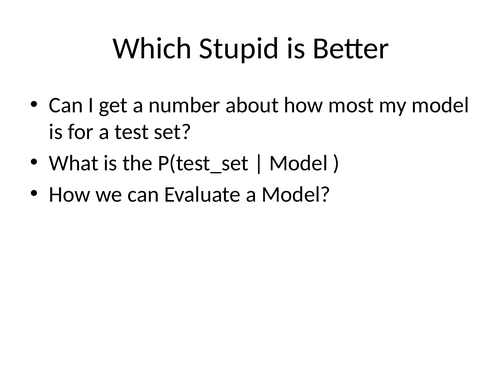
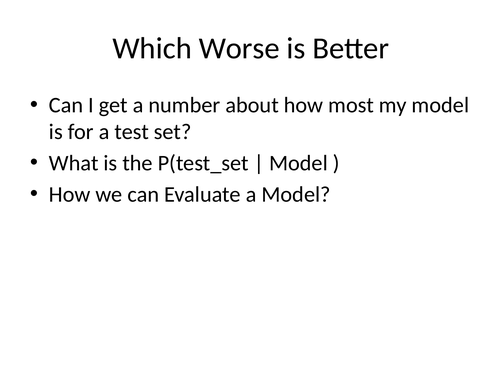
Stupid: Stupid -> Worse
